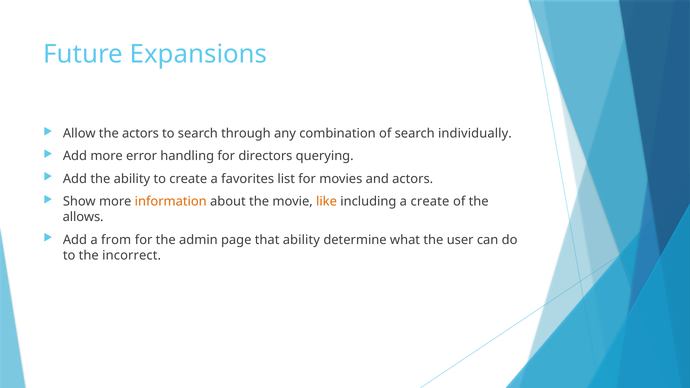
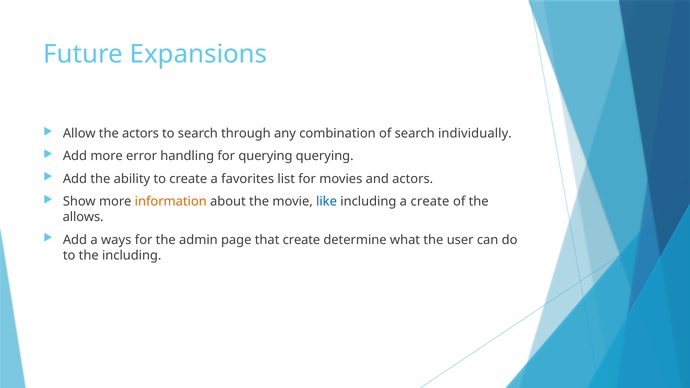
for directors: directors -> querying
like colour: orange -> blue
from: from -> ways
that ability: ability -> create
the incorrect: incorrect -> including
